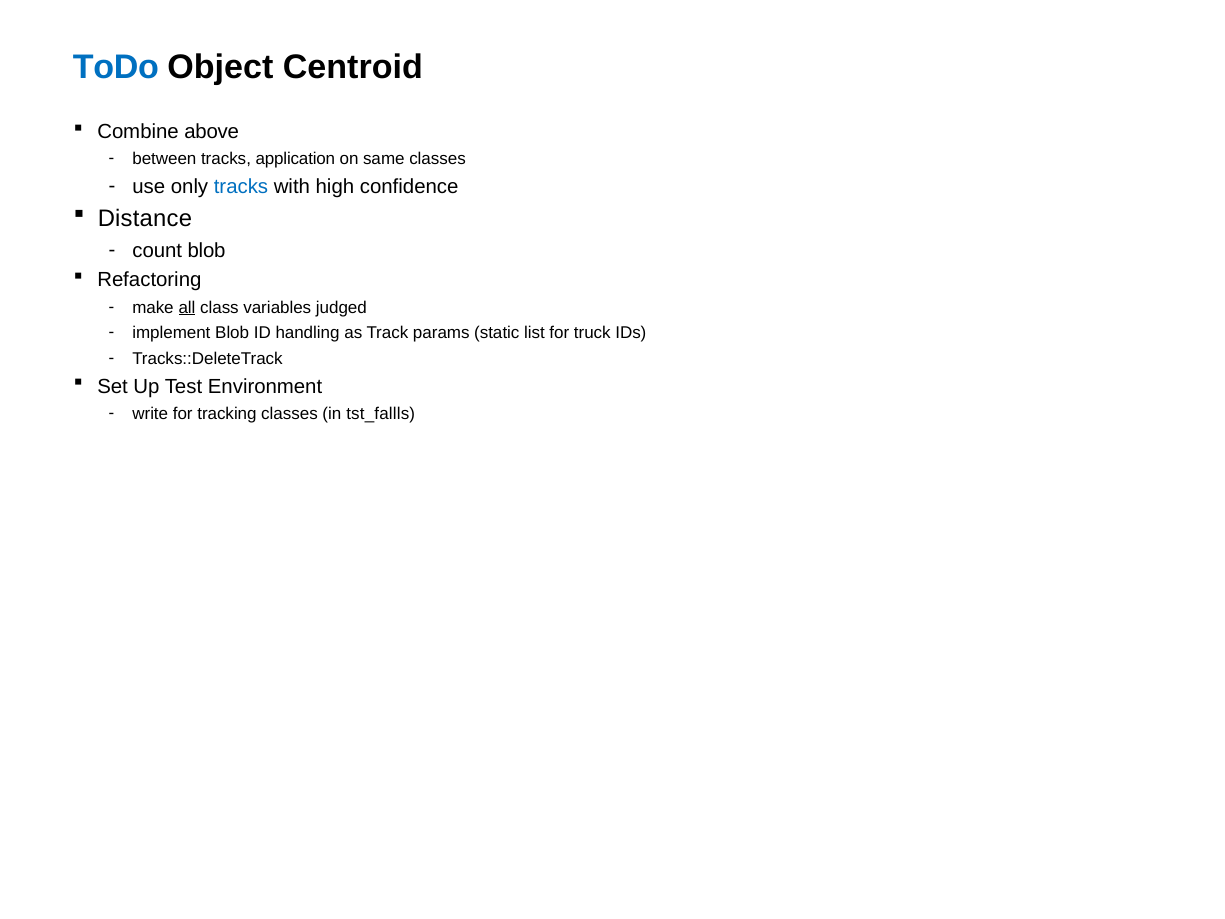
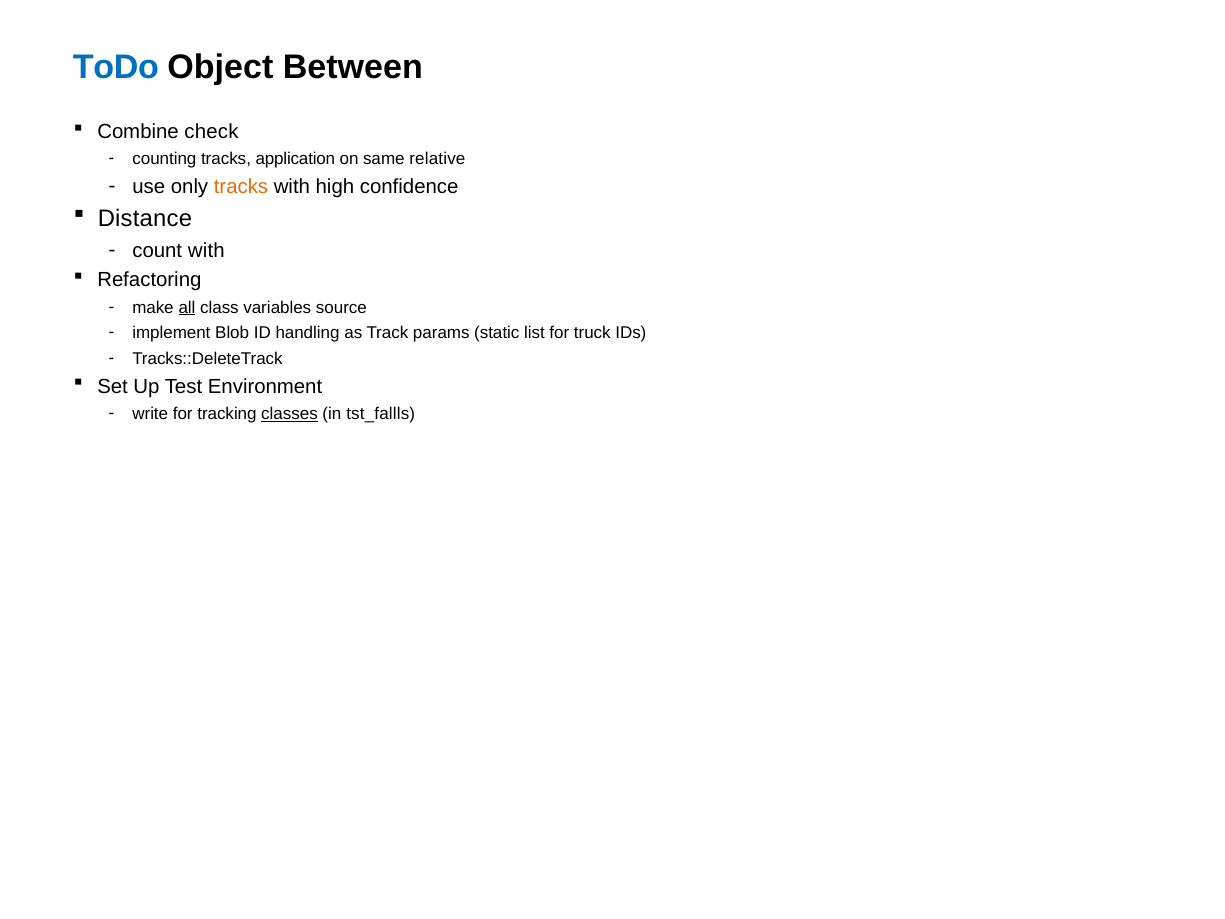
Centroid: Centroid -> Between
above: above -> check
between: between -> counting
same classes: classes -> relative
tracks at (241, 187) colour: blue -> orange
count blob: blob -> with
judged: judged -> source
classes at (290, 414) underline: none -> present
